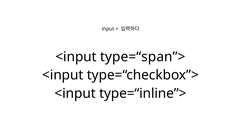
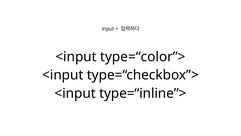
type=“span”>: type=“span”> -> type=“color”>
